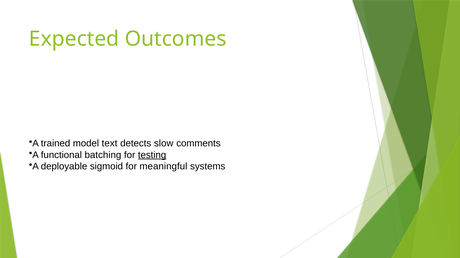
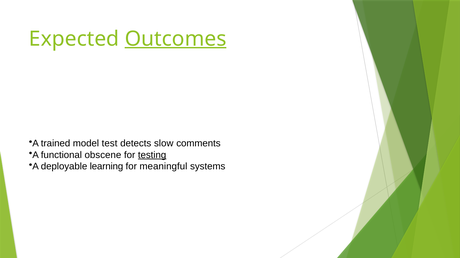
Outcomes underline: none -> present
text: text -> test
batching: batching -> obscene
sigmoid: sigmoid -> learning
